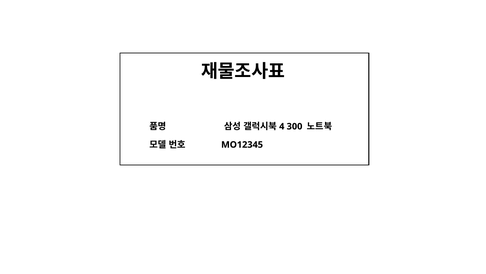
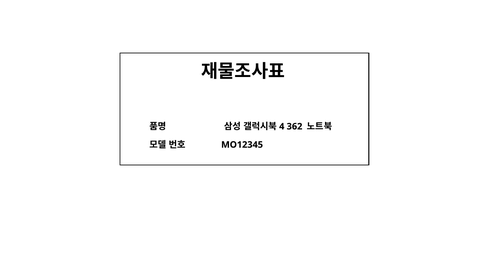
300: 300 -> 362
